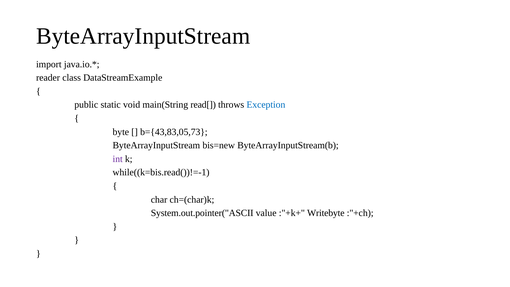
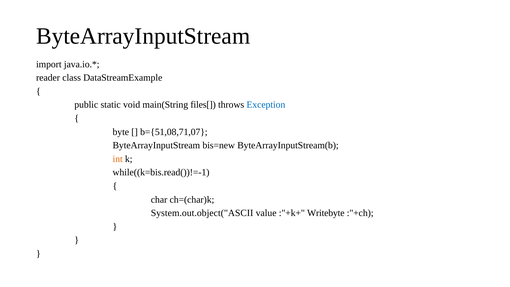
read[: read[ -> files[
b={43,83,05,73: b={43,83,05,73 -> b={51,08,71,07
int colour: purple -> orange
System.out.pointer("ASCII: System.out.pointer("ASCII -> System.out.object("ASCII
